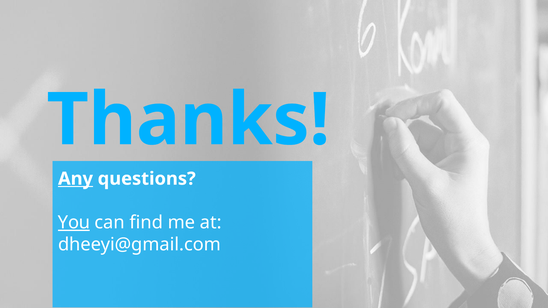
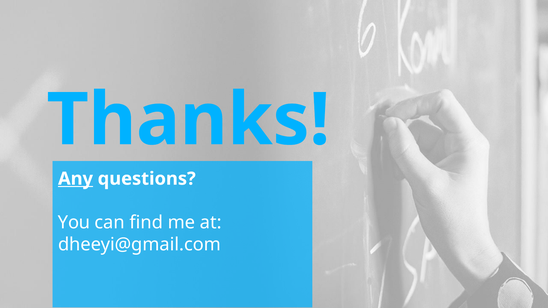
You underline: present -> none
